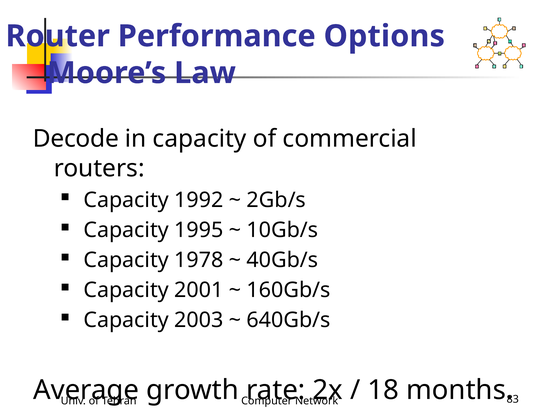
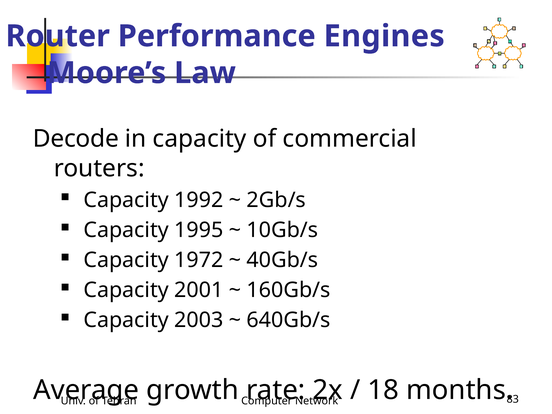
Options: Options -> Engines
1978: 1978 -> 1972
